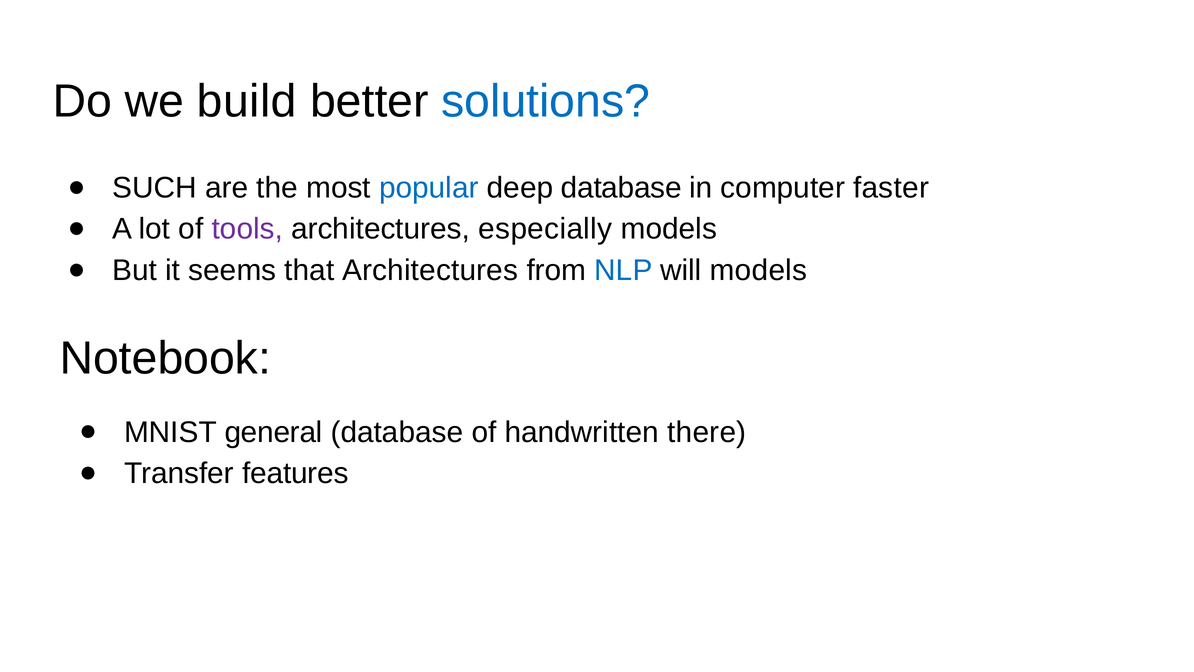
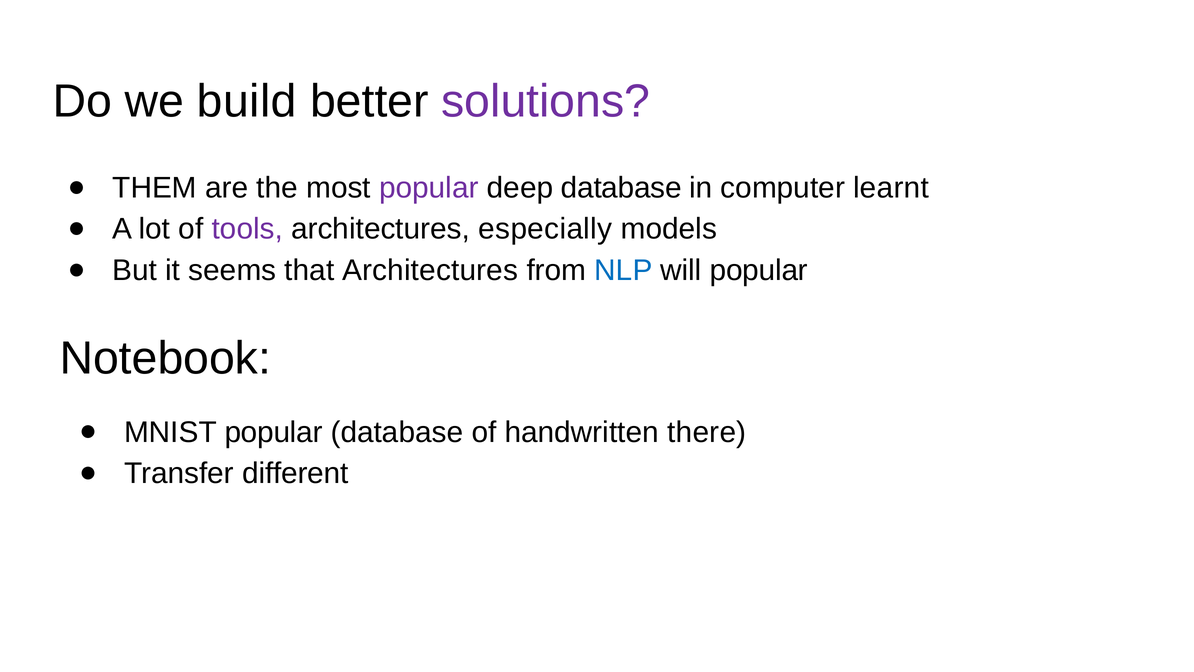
solutions colour: blue -> purple
SUCH: SUCH -> THEM
popular at (429, 188) colour: blue -> purple
faster: faster -> learnt
will models: models -> popular
MNIST general: general -> popular
features: features -> different
